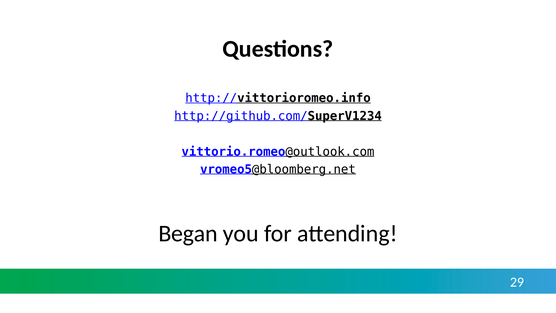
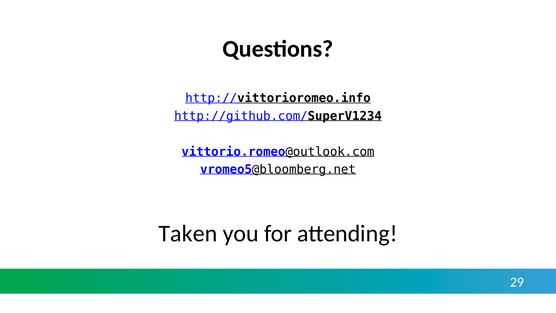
Began: Began -> Taken
